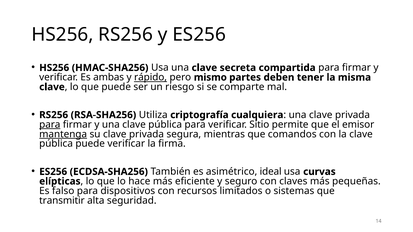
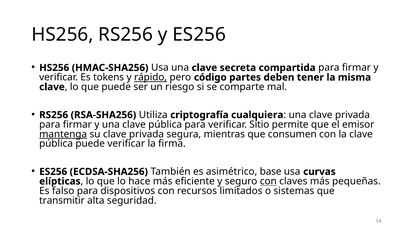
ambas: ambas -> tokens
mismo: mismo -> código
para at (50, 125) underline: present -> none
comandos: comandos -> consumen
ideal: ideal -> base
con at (268, 181) underline: none -> present
